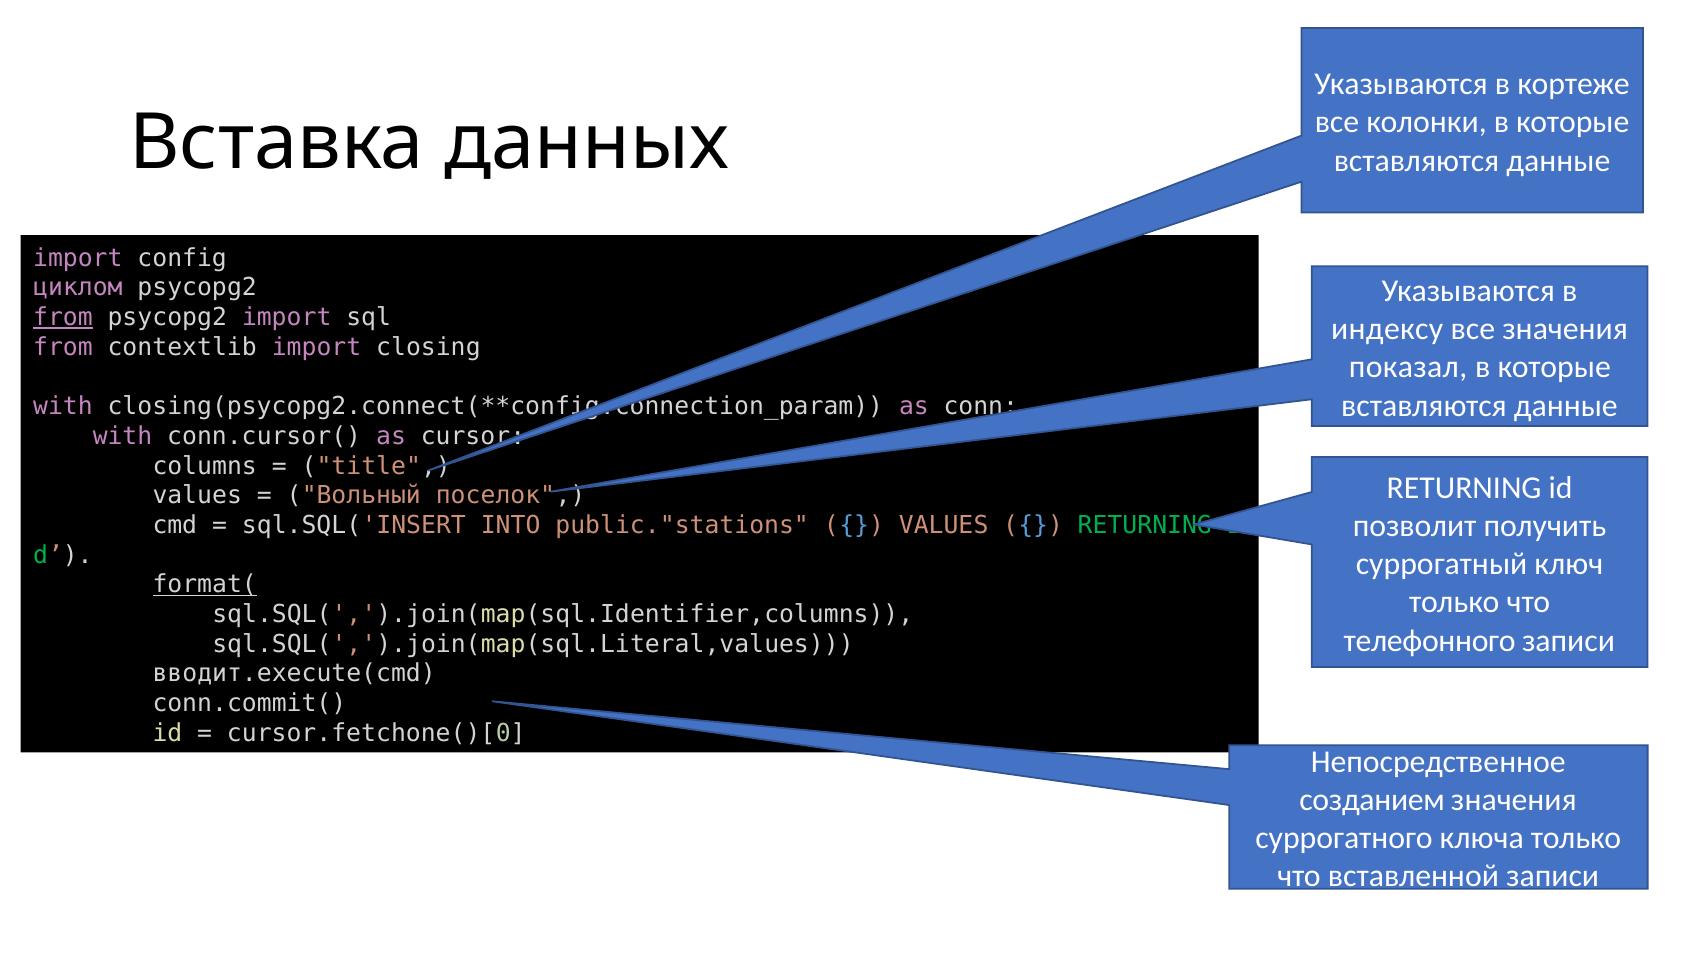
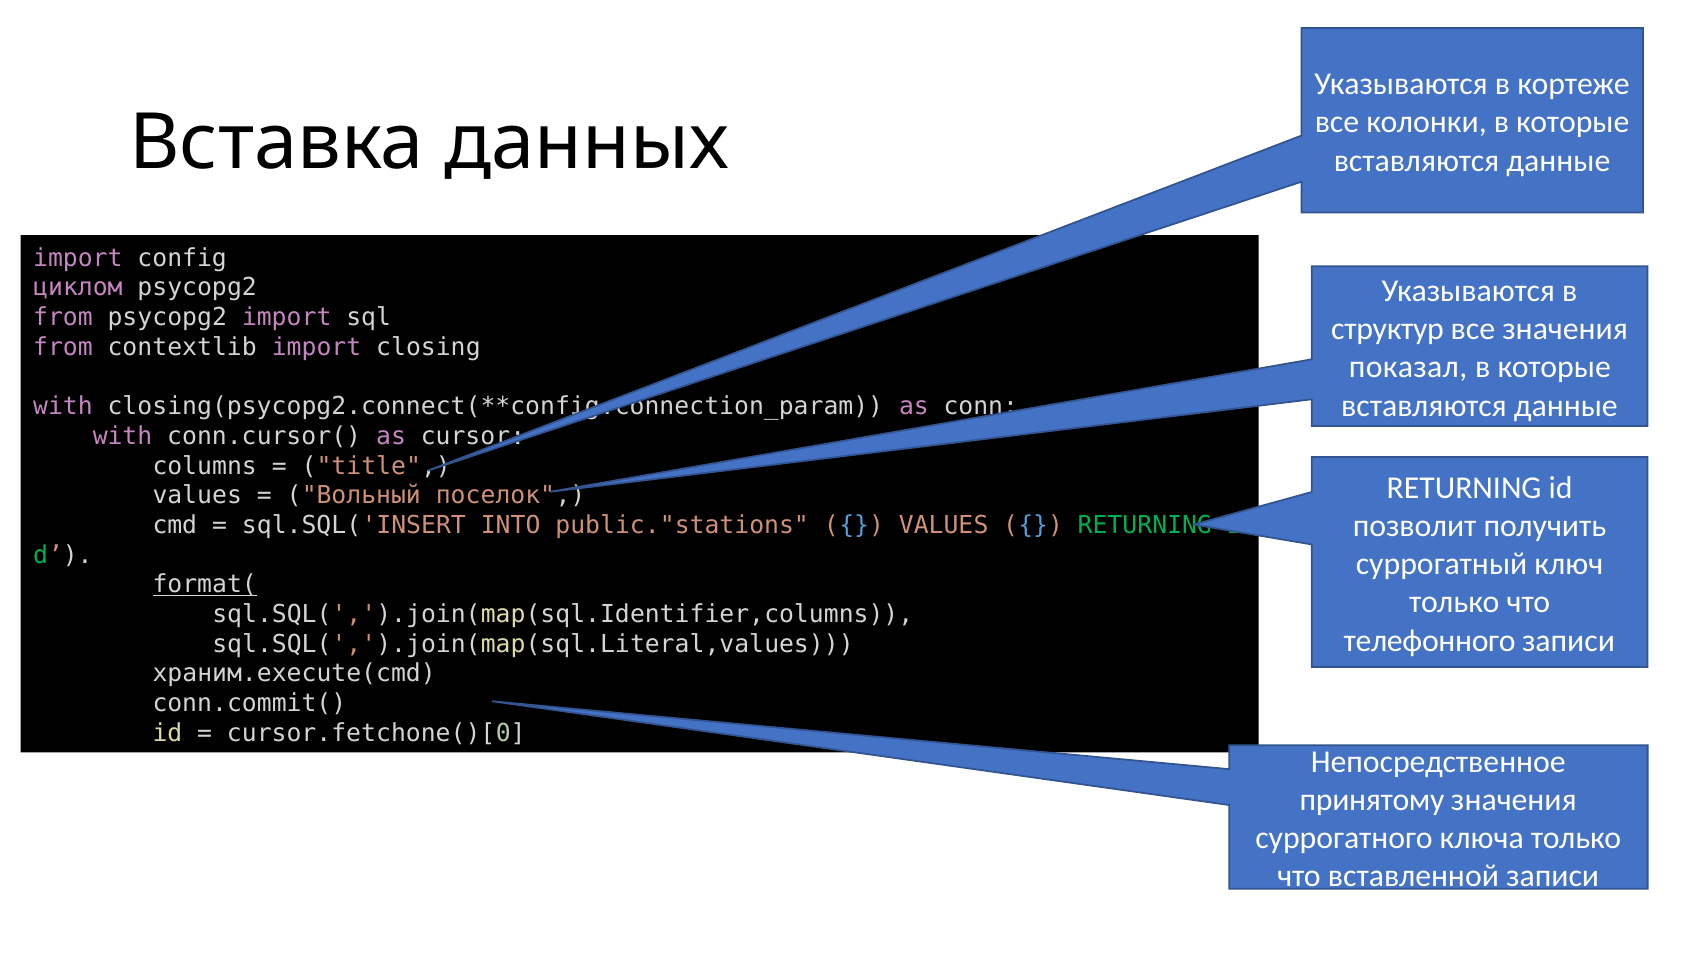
from at (63, 317) underline: present -> none
индексу: индексу -> структур
вводит.execute(cmd: вводит.execute(cmd -> храним.execute(cmd
созданием: созданием -> принятому
